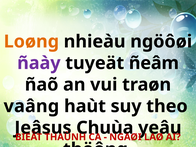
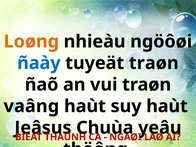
ñaày colour: purple -> blue
tuyeät ñeâm: ñeâm -> traøn
suy theo: theo -> haùt
